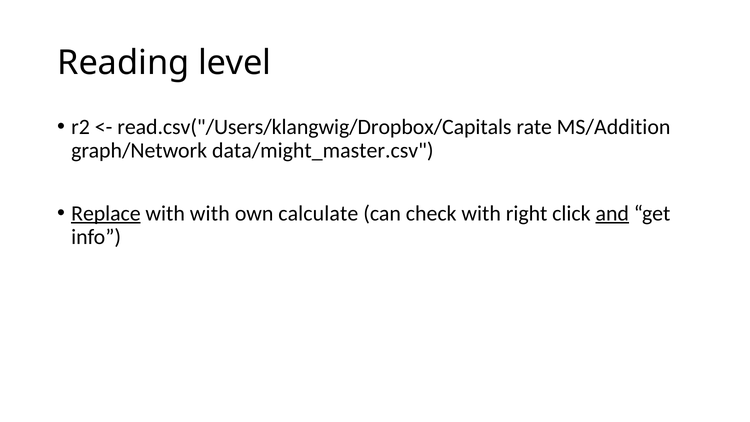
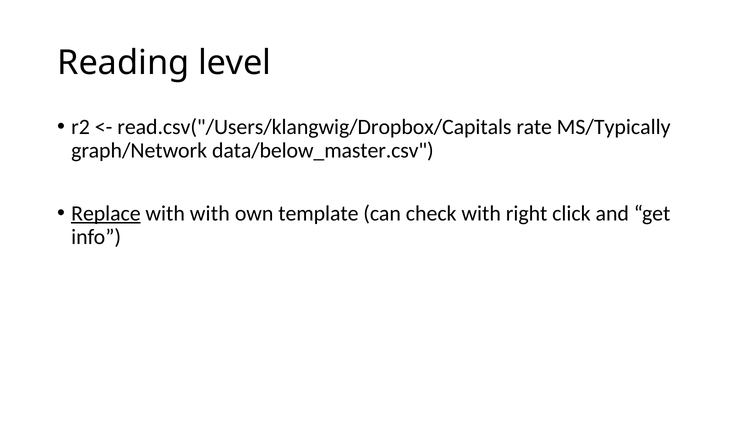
MS/Addition: MS/Addition -> MS/Typically
data/might_master.csv: data/might_master.csv -> data/below_master.csv
calculate: calculate -> template
and underline: present -> none
